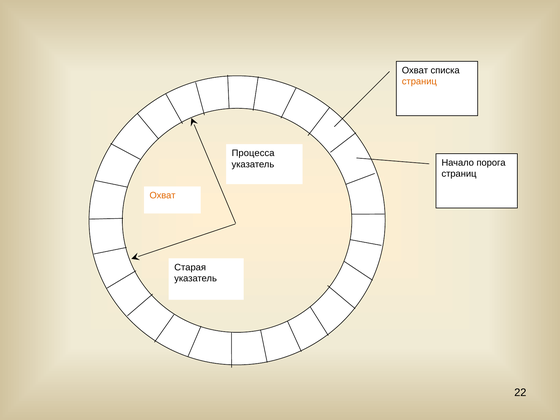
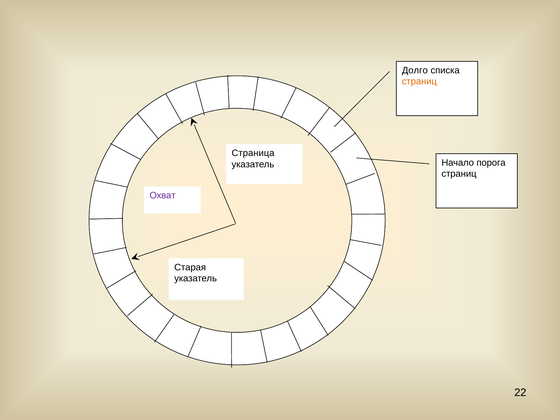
Охват at (415, 70): Охват -> Долго
Процесса: Процесса -> Страница
Охват at (163, 195) colour: orange -> purple
